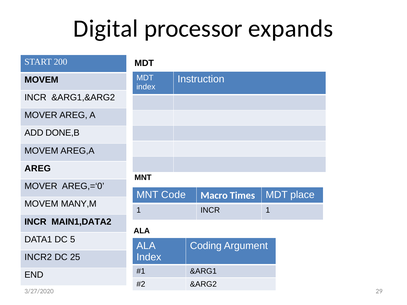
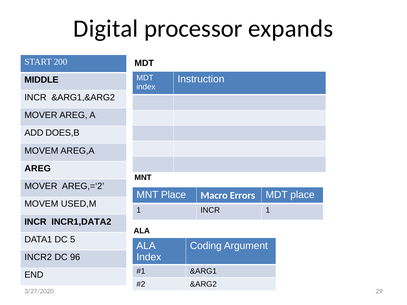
MOVEM at (41, 80): MOVEM -> MIDDLE
DONE,B: DONE,B -> DOES,B
AREG,=‘0: AREG,=‘0 -> AREG,=‘2
MNT Code: Code -> Place
Times: Times -> Errors
MANY,M: MANY,M -> USED,M
MAIN1,DATA2: MAIN1,DATA2 -> INCR1,DATA2
25: 25 -> 96
